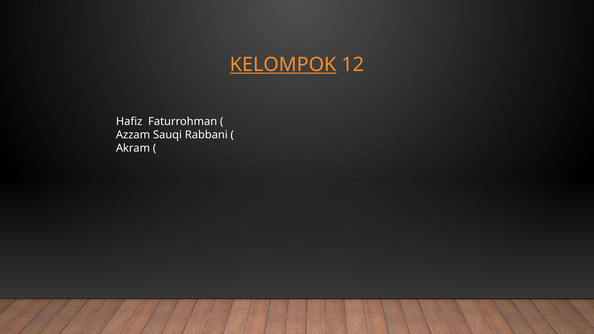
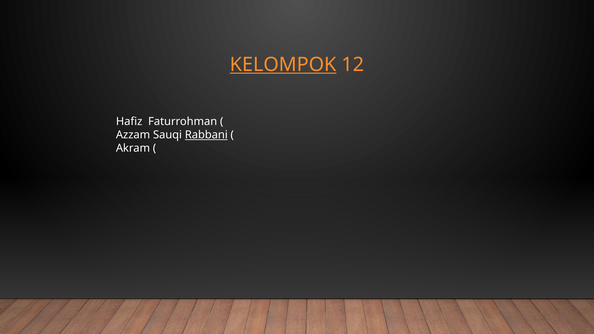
Rabbani underline: none -> present
